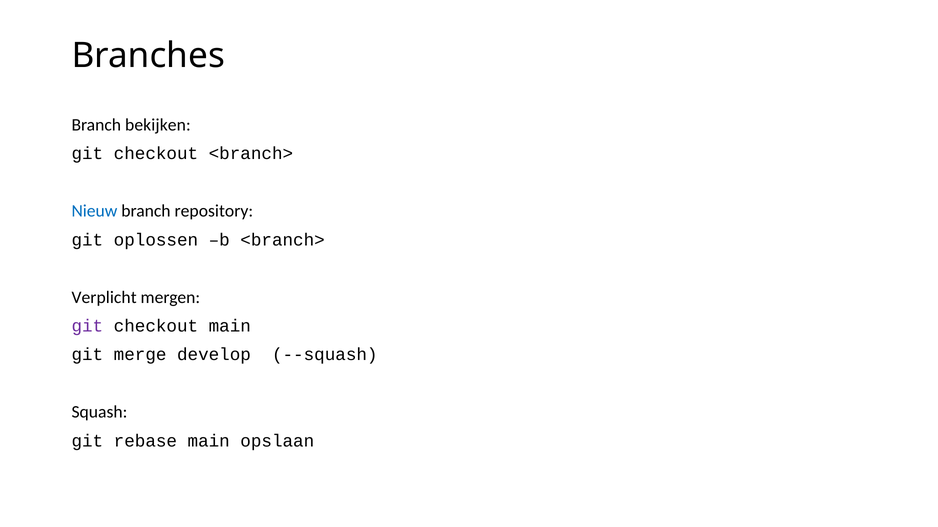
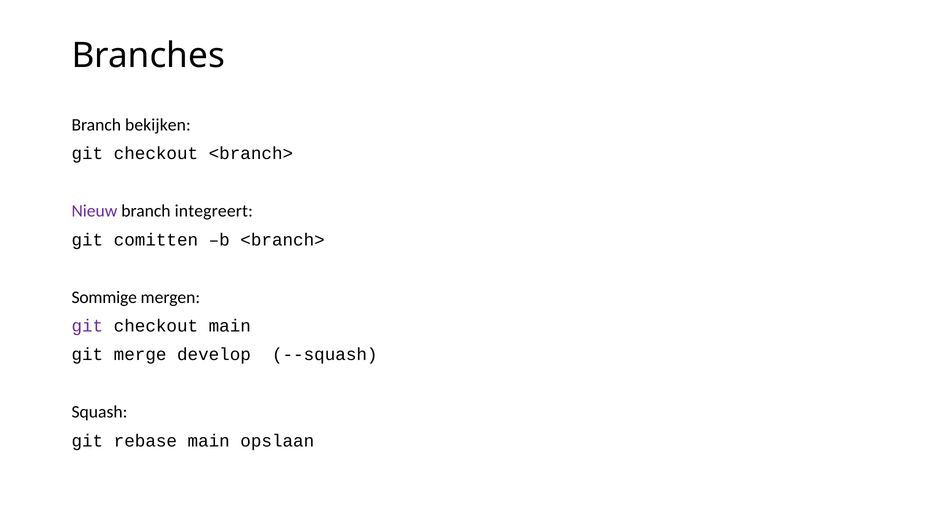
Nieuw colour: blue -> purple
repository: repository -> integreert
oplossen: oplossen -> comitten
Verplicht: Verplicht -> Sommige
